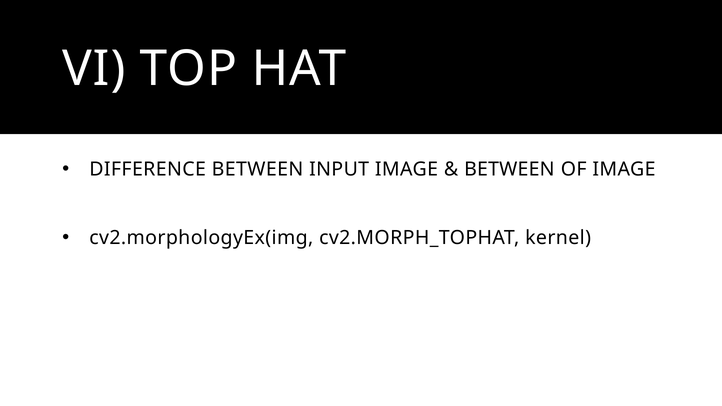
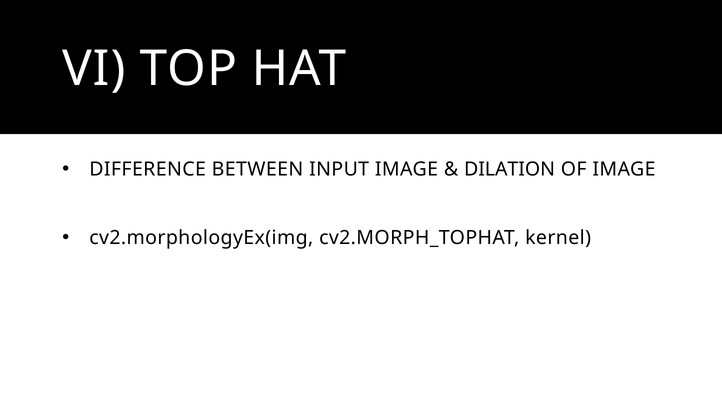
BETWEEN at (509, 169): BETWEEN -> DILATION
